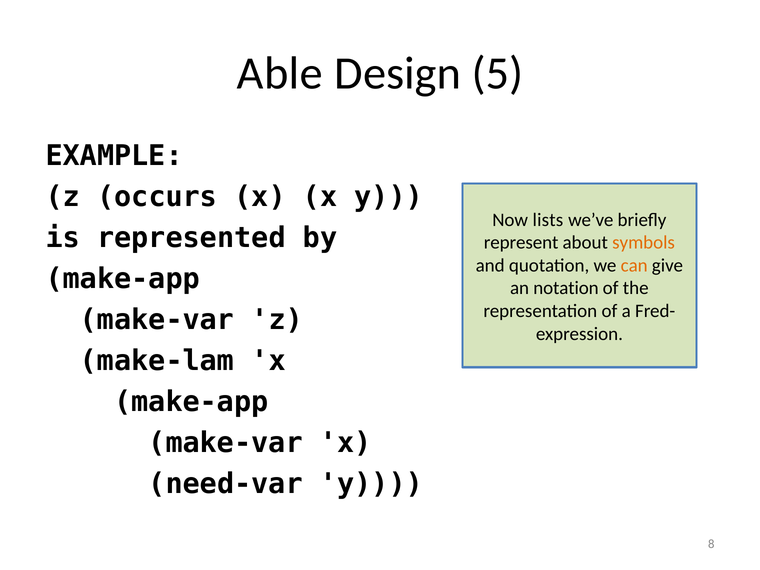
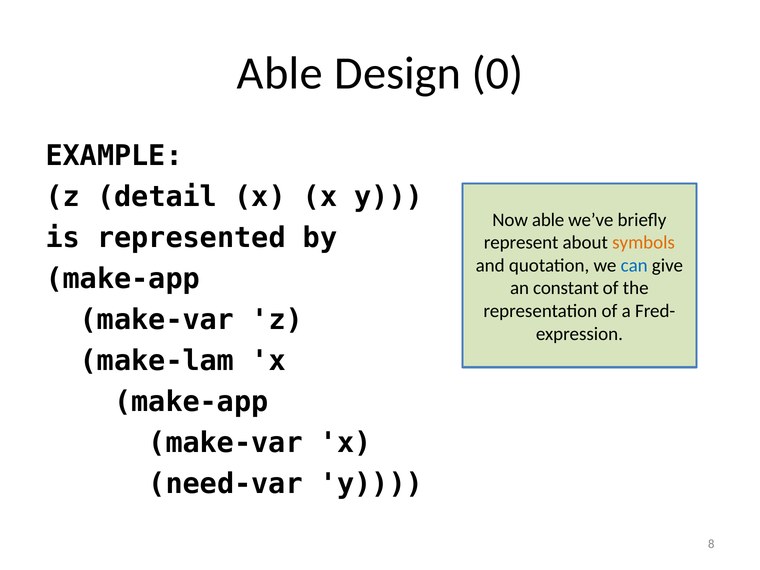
5: 5 -> 0
occurs: occurs -> detail
Now lists: lists -> able
can colour: orange -> blue
notation: notation -> constant
